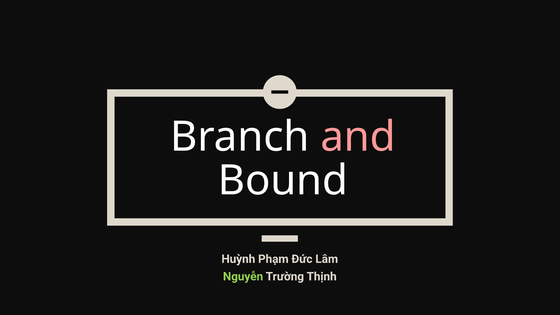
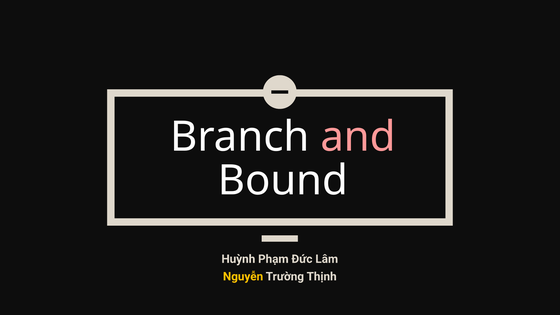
Nguyễn colour: light green -> yellow
